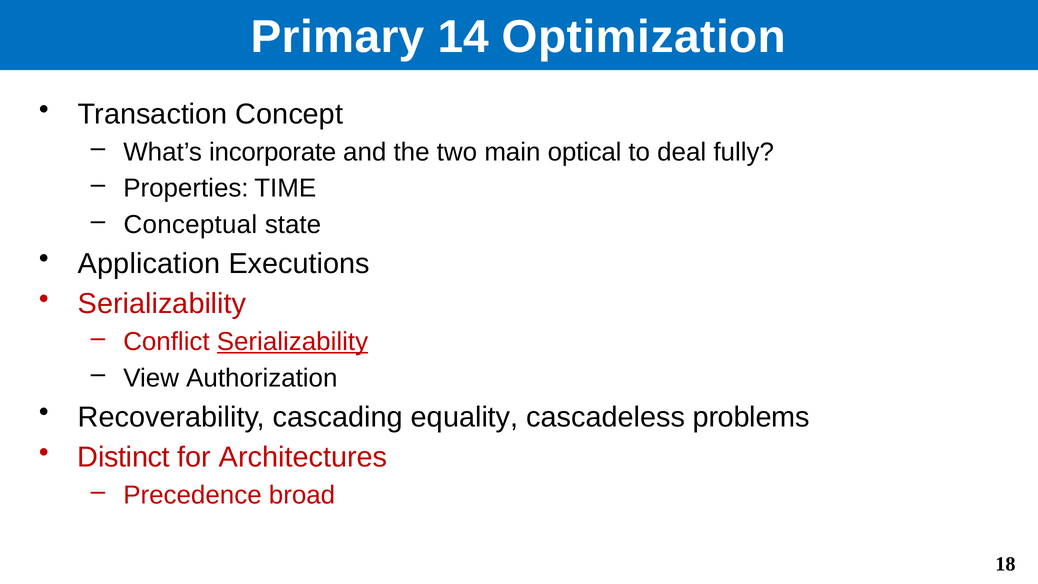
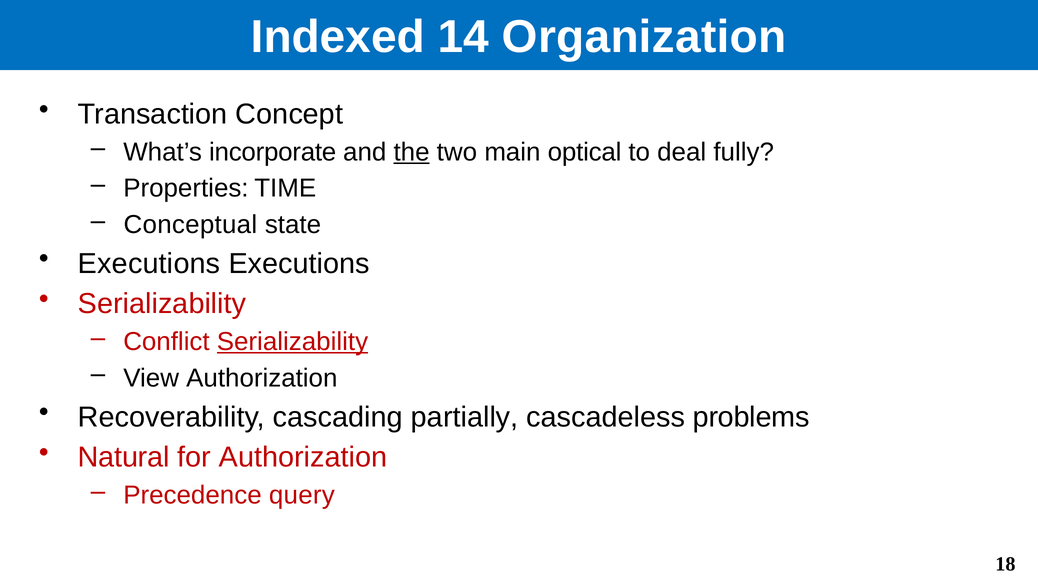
Primary: Primary -> Indexed
Optimization: Optimization -> Organization
the underline: none -> present
Application at (149, 264): Application -> Executions
equality: equality -> partially
Distinct: Distinct -> Natural
for Architectures: Architectures -> Authorization
broad: broad -> query
